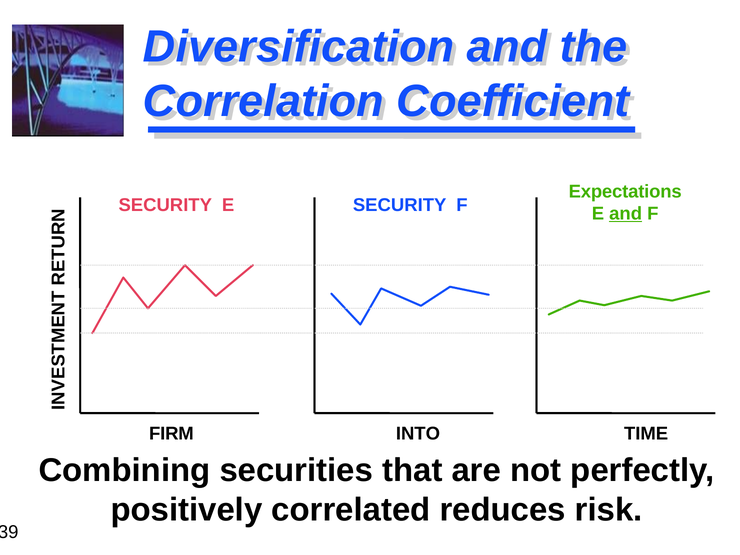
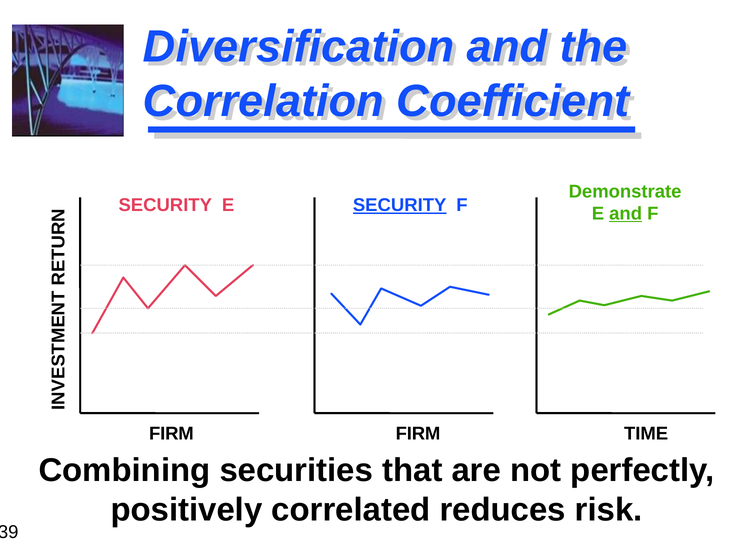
Expectations: Expectations -> Demonstrate
SECURITY at (400, 205) underline: none -> present
INTO at (418, 433): INTO -> FIRM
